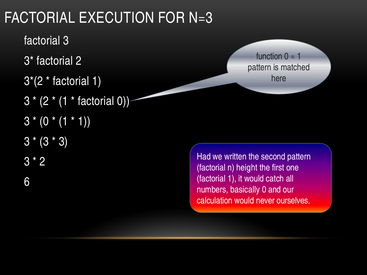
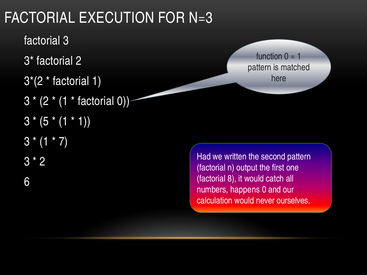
0 at (44, 121): 0 -> 5
3 at (44, 142): 3 -> 1
3 at (63, 142): 3 -> 7
height: height -> output
1 at (232, 179): 1 -> 8
basically: basically -> happens
